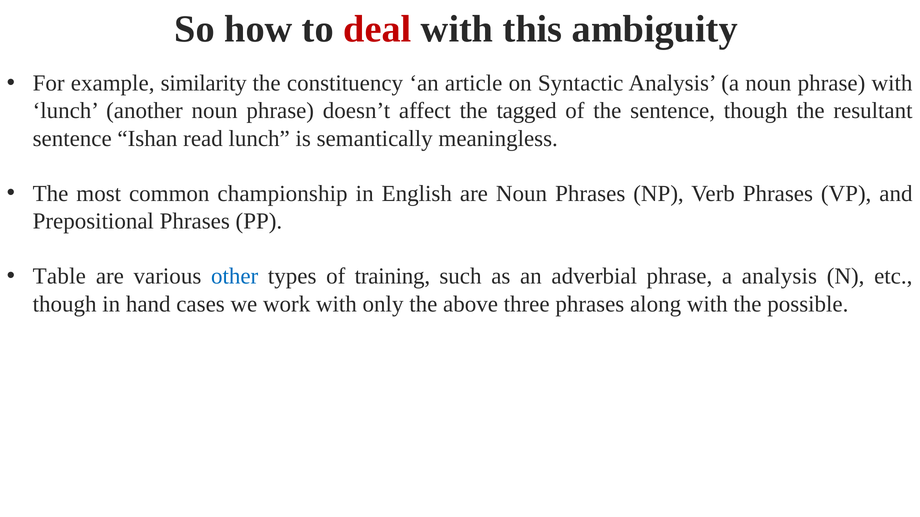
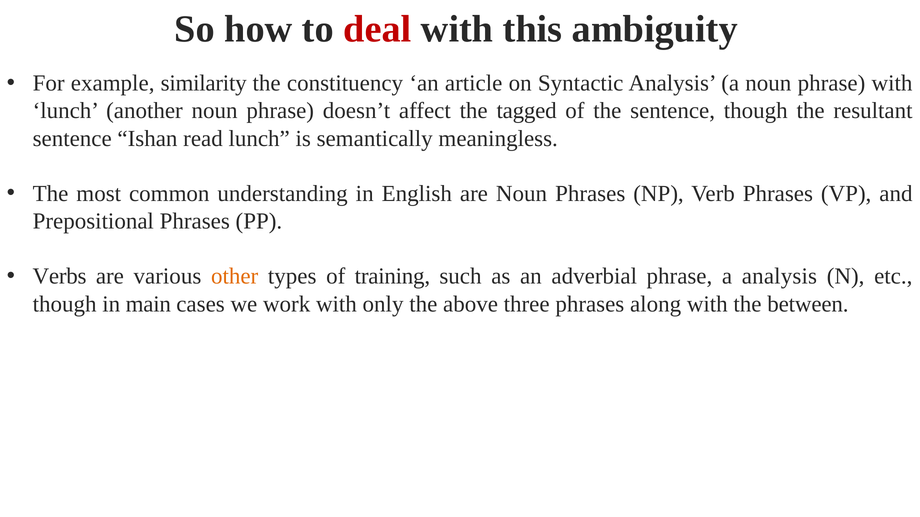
championship: championship -> understanding
Table: Table -> Verbs
other colour: blue -> orange
hand: hand -> main
possible: possible -> between
